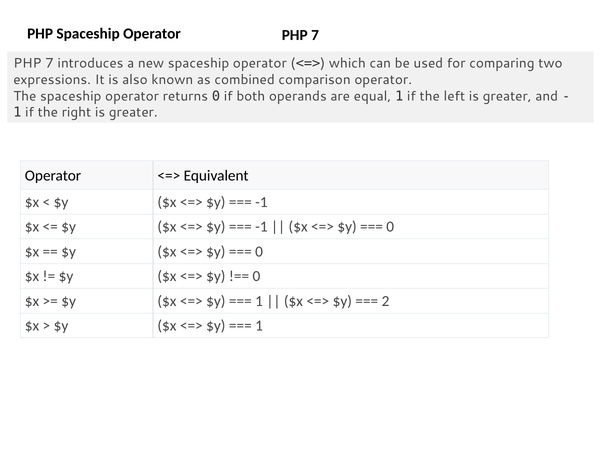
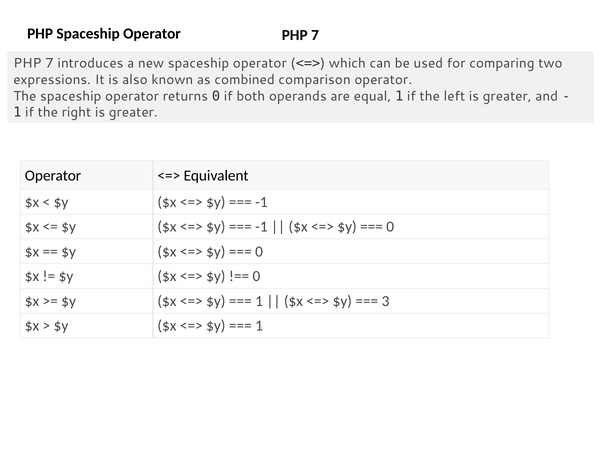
2: 2 -> 3
